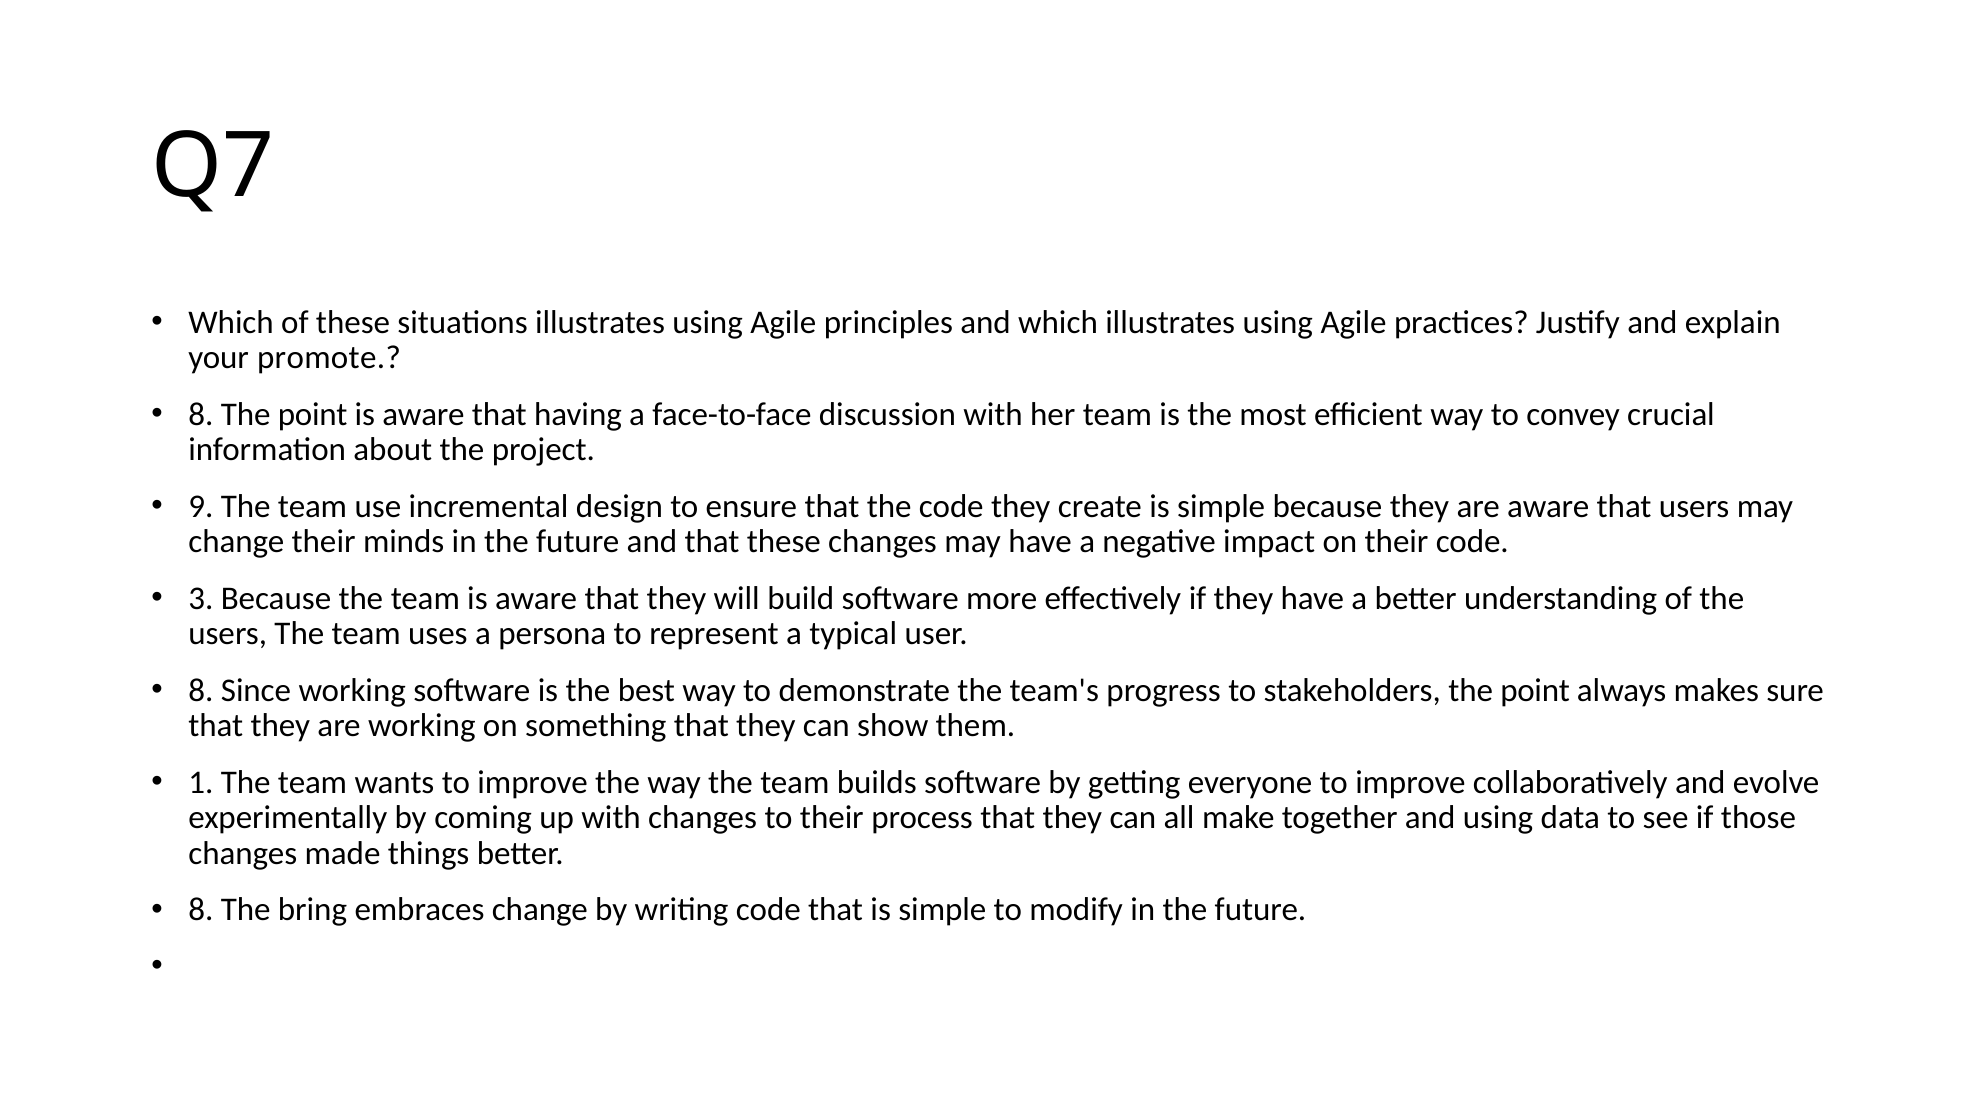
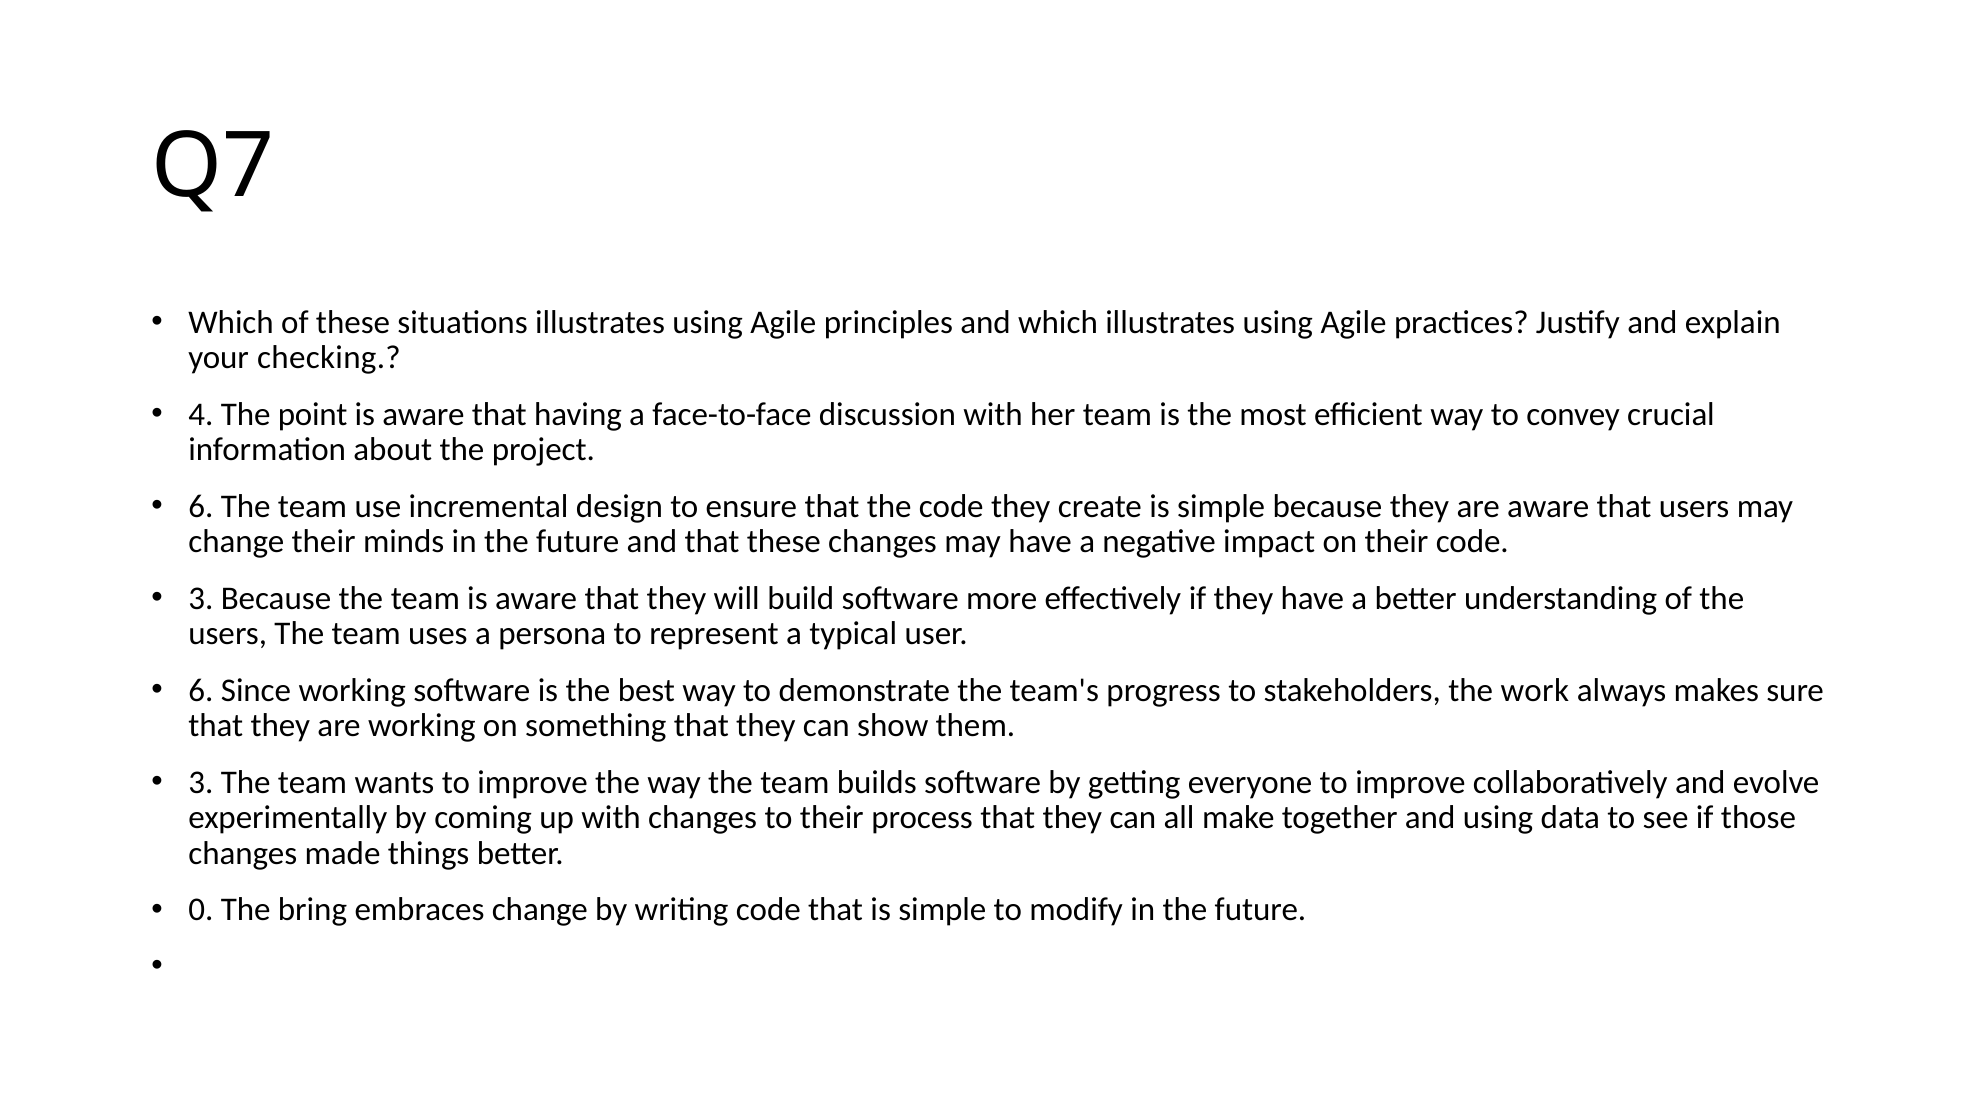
promote: promote -> checking
8 at (201, 414): 8 -> 4
9 at (201, 506): 9 -> 6
8 at (201, 690): 8 -> 6
stakeholders the point: point -> work
1 at (201, 782): 1 -> 3
8 at (201, 910): 8 -> 0
